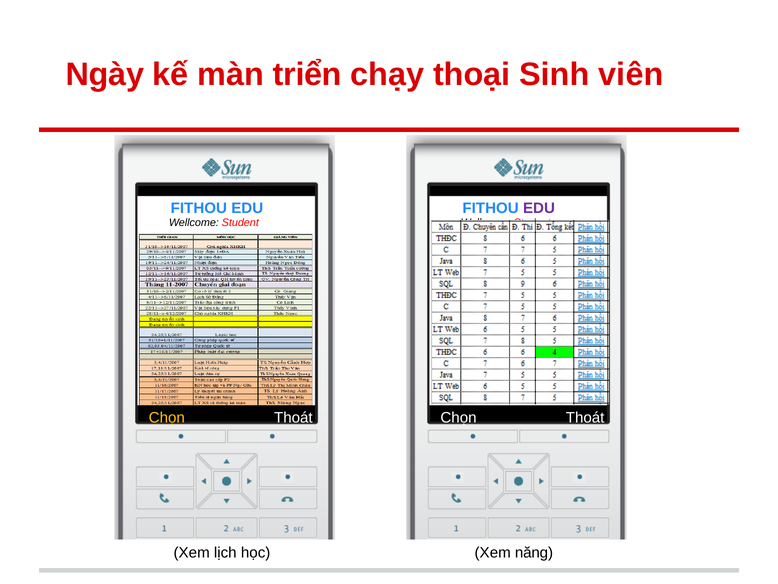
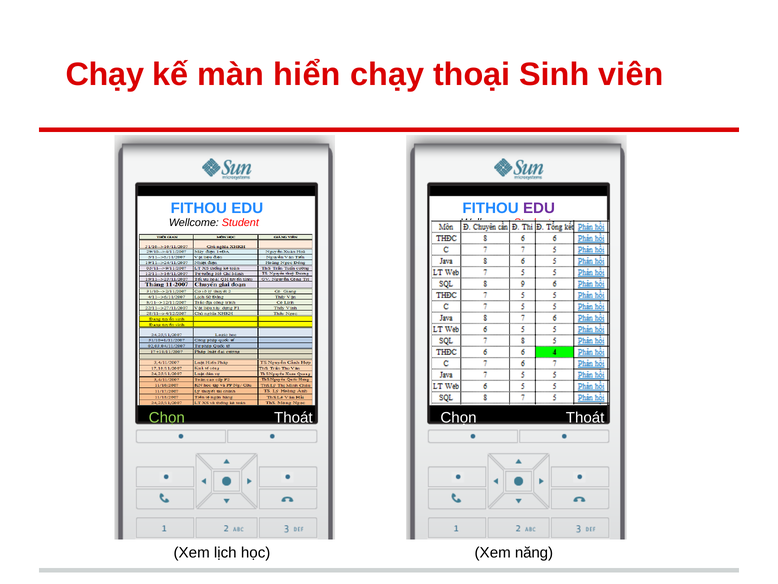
Ngày at (105, 74): Ngày -> Chạy
triển: triển -> hiển
Chọn at (167, 417) colour: yellow -> light green
